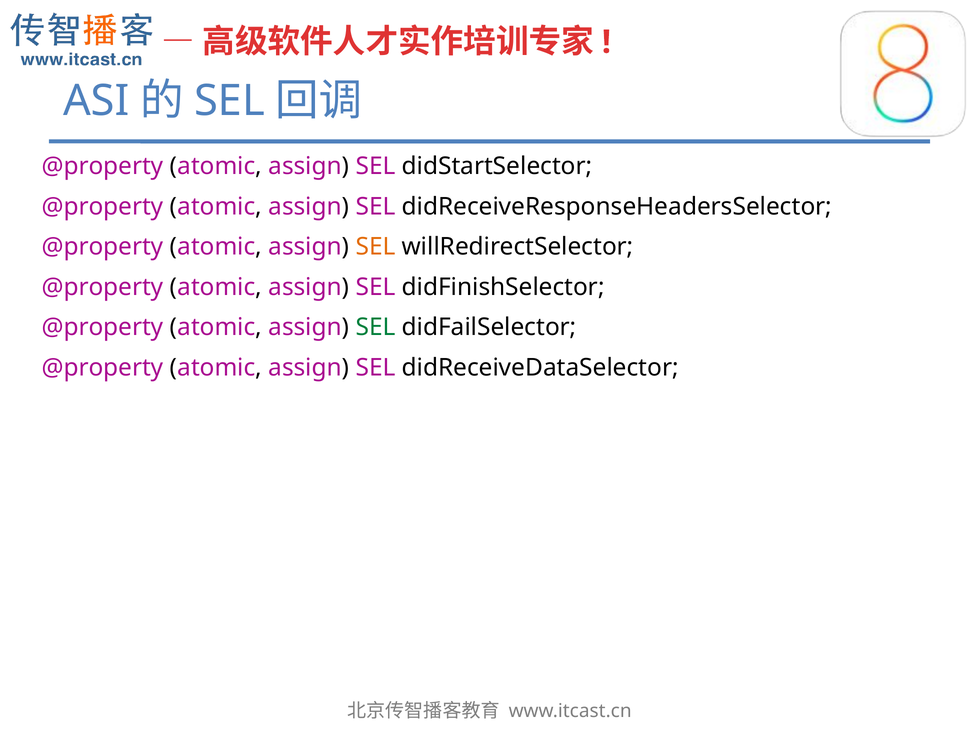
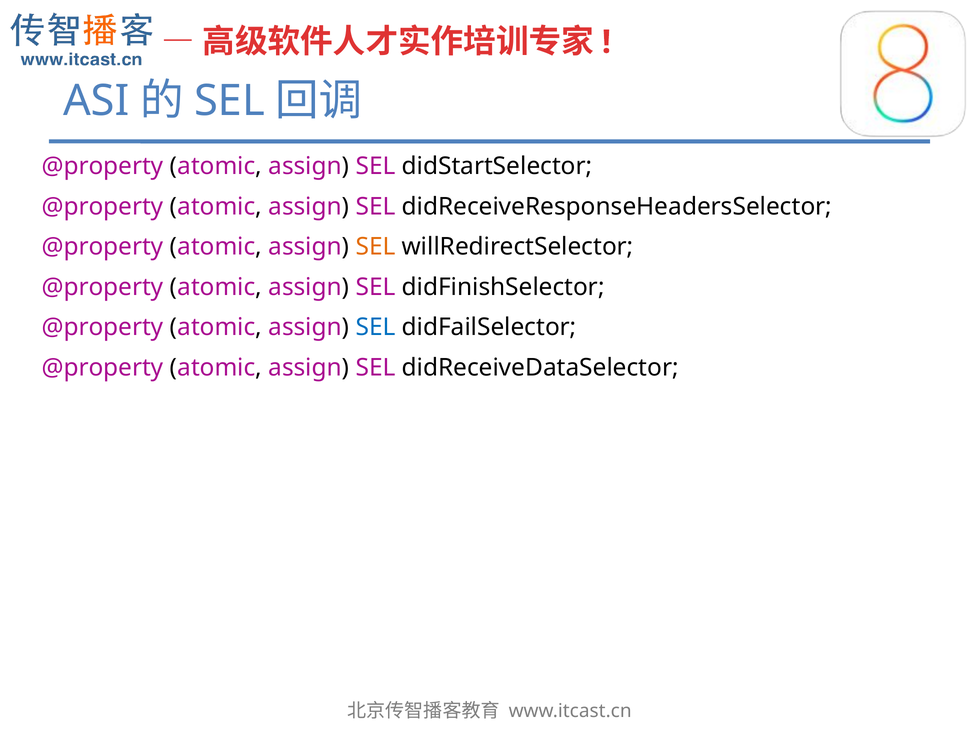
SEL at (376, 327) colour: green -> blue
